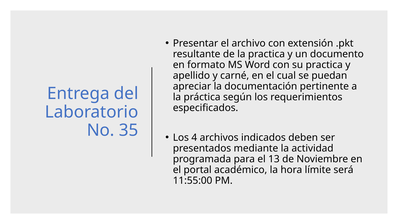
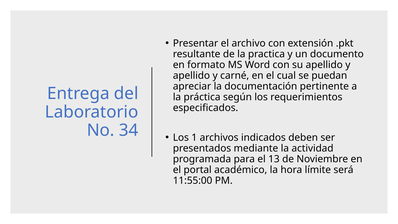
su practica: practica -> apellido
35: 35 -> 34
4: 4 -> 1
